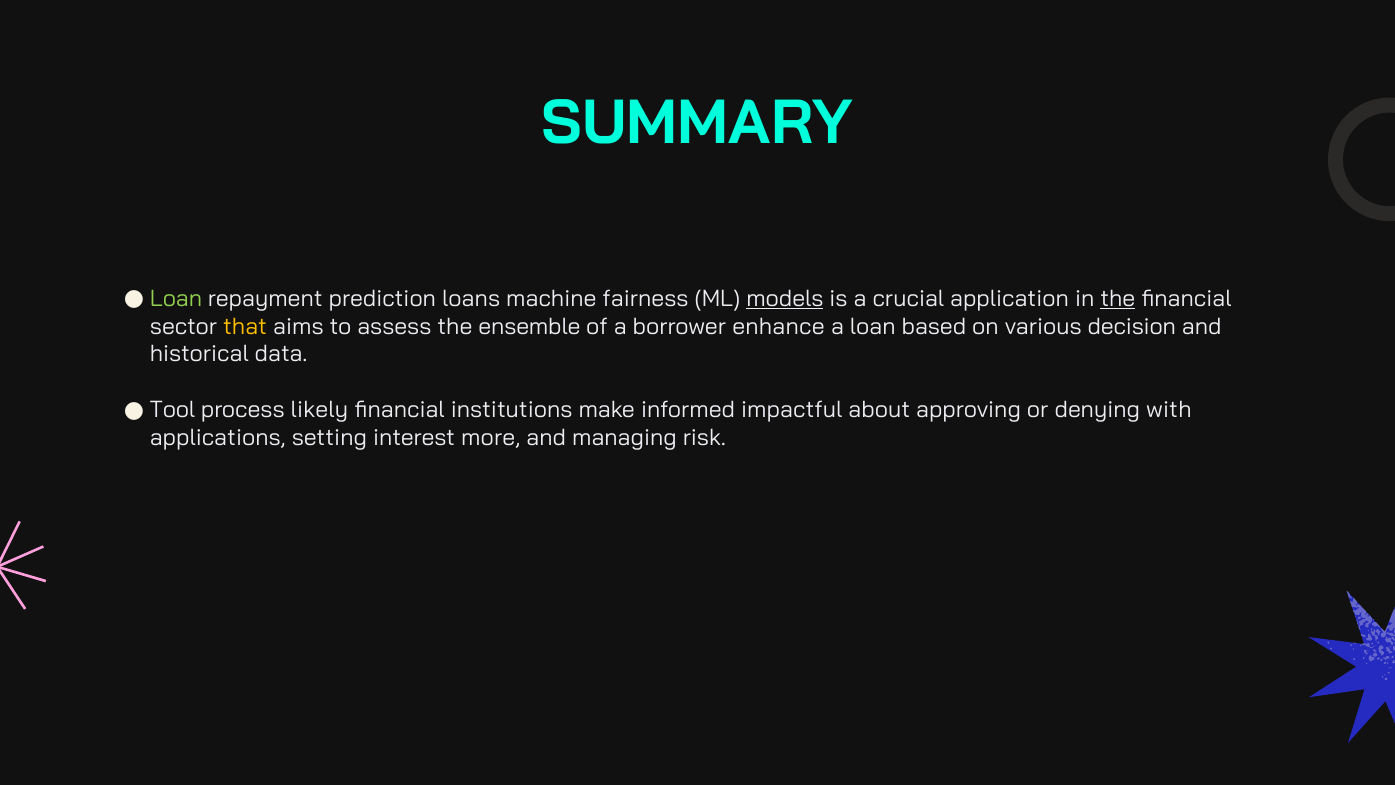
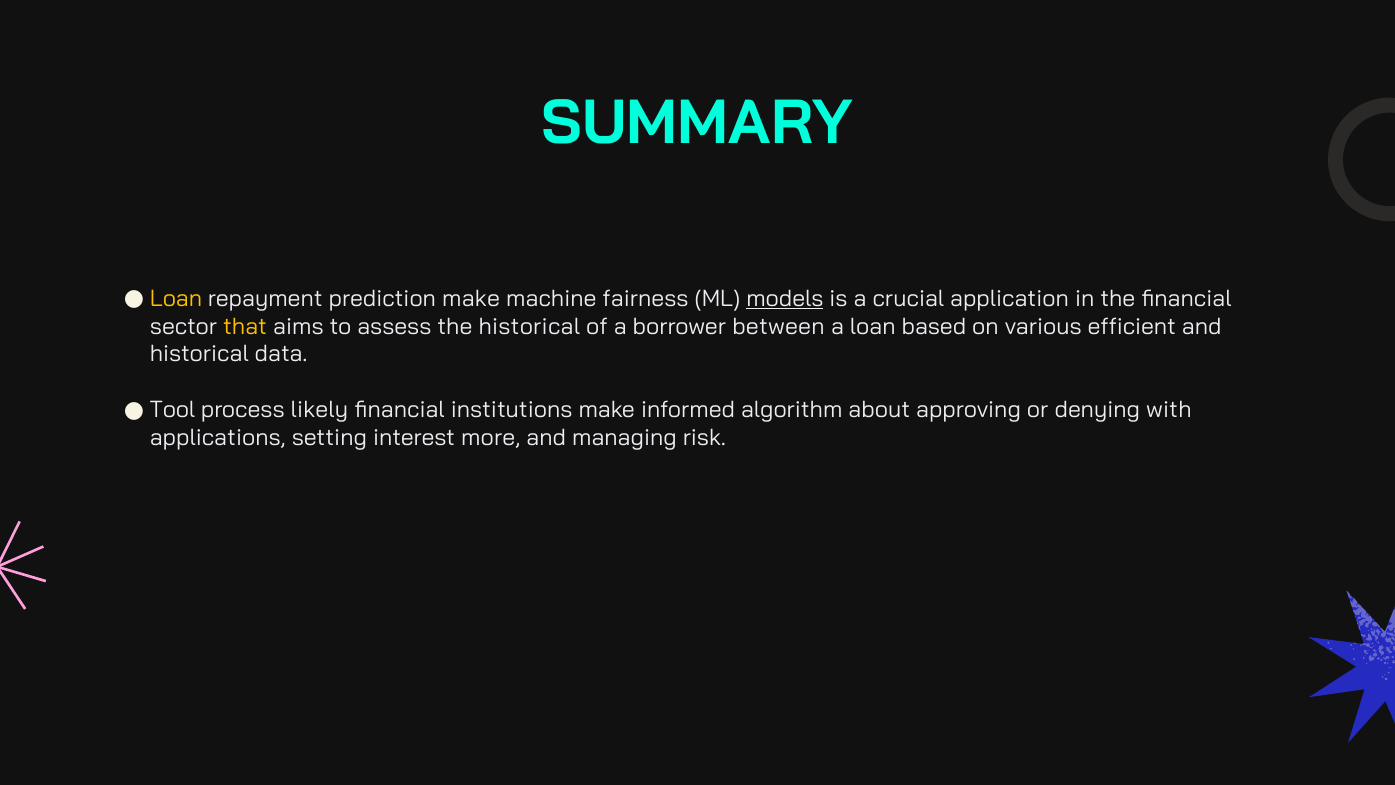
Loan at (176, 298) colour: light green -> yellow
prediction loans: loans -> make
the at (1118, 298) underline: present -> none
the ensemble: ensemble -> historical
enhance: enhance -> between
decision: decision -> efficient
impactful: impactful -> algorithm
